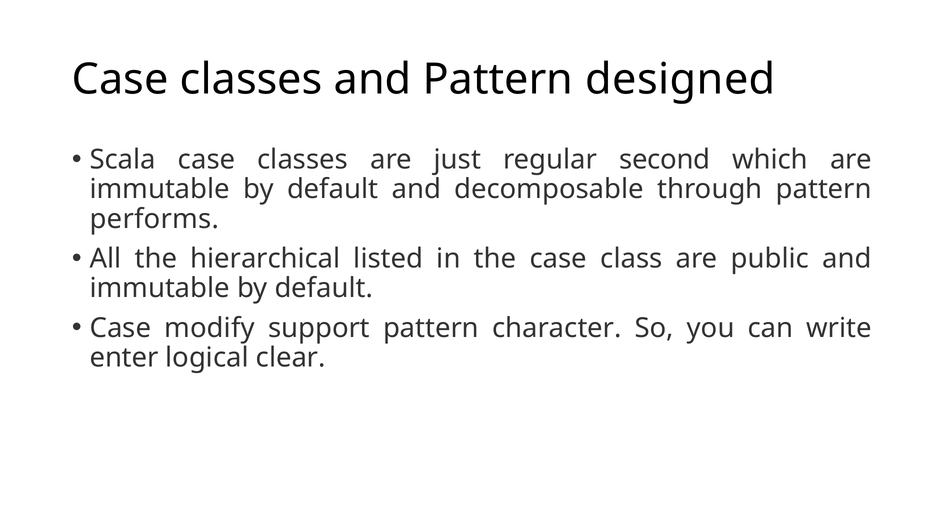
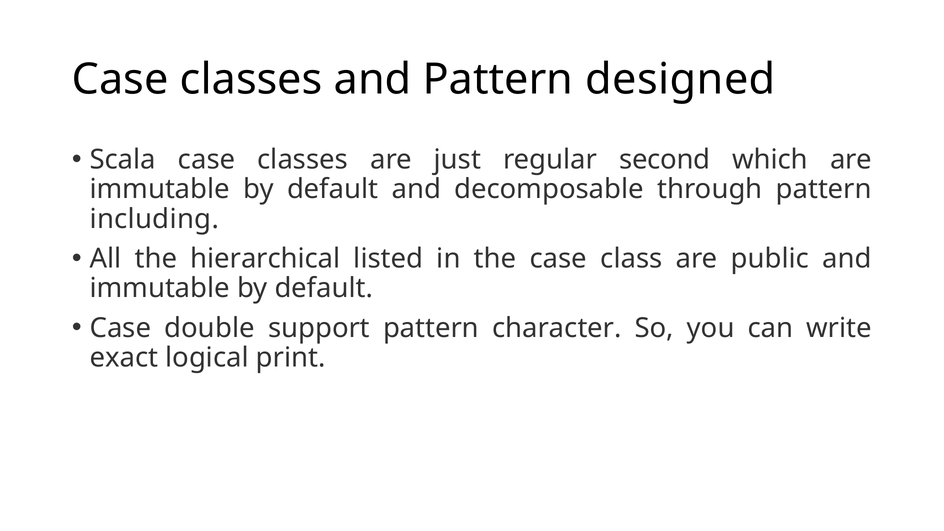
performs: performs -> including
modify: modify -> double
enter: enter -> exact
clear: clear -> print
